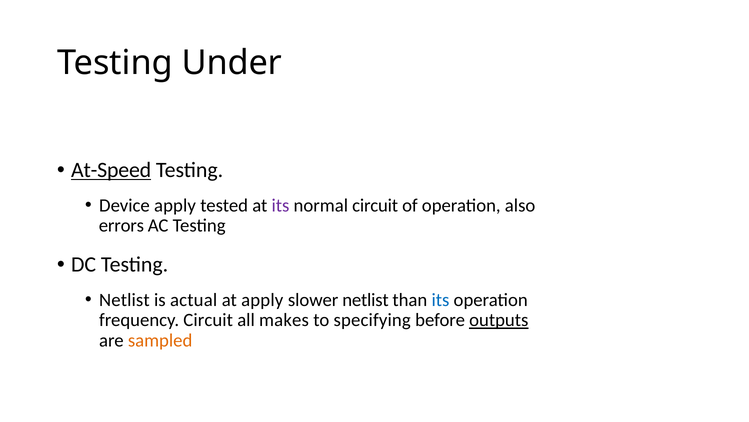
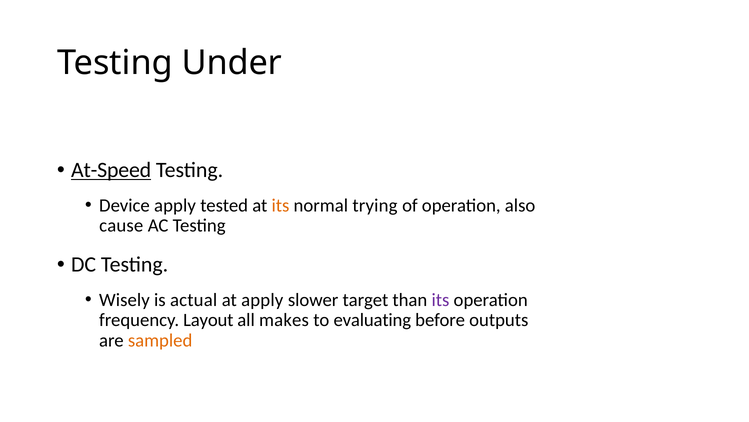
its at (280, 205) colour: purple -> orange
normal circuit: circuit -> trying
errors: errors -> cause
Netlist at (124, 299): Netlist -> Wisely
slower netlist: netlist -> target
its at (440, 299) colour: blue -> purple
frequency Circuit: Circuit -> Layout
specifying: specifying -> evaluating
outputs underline: present -> none
